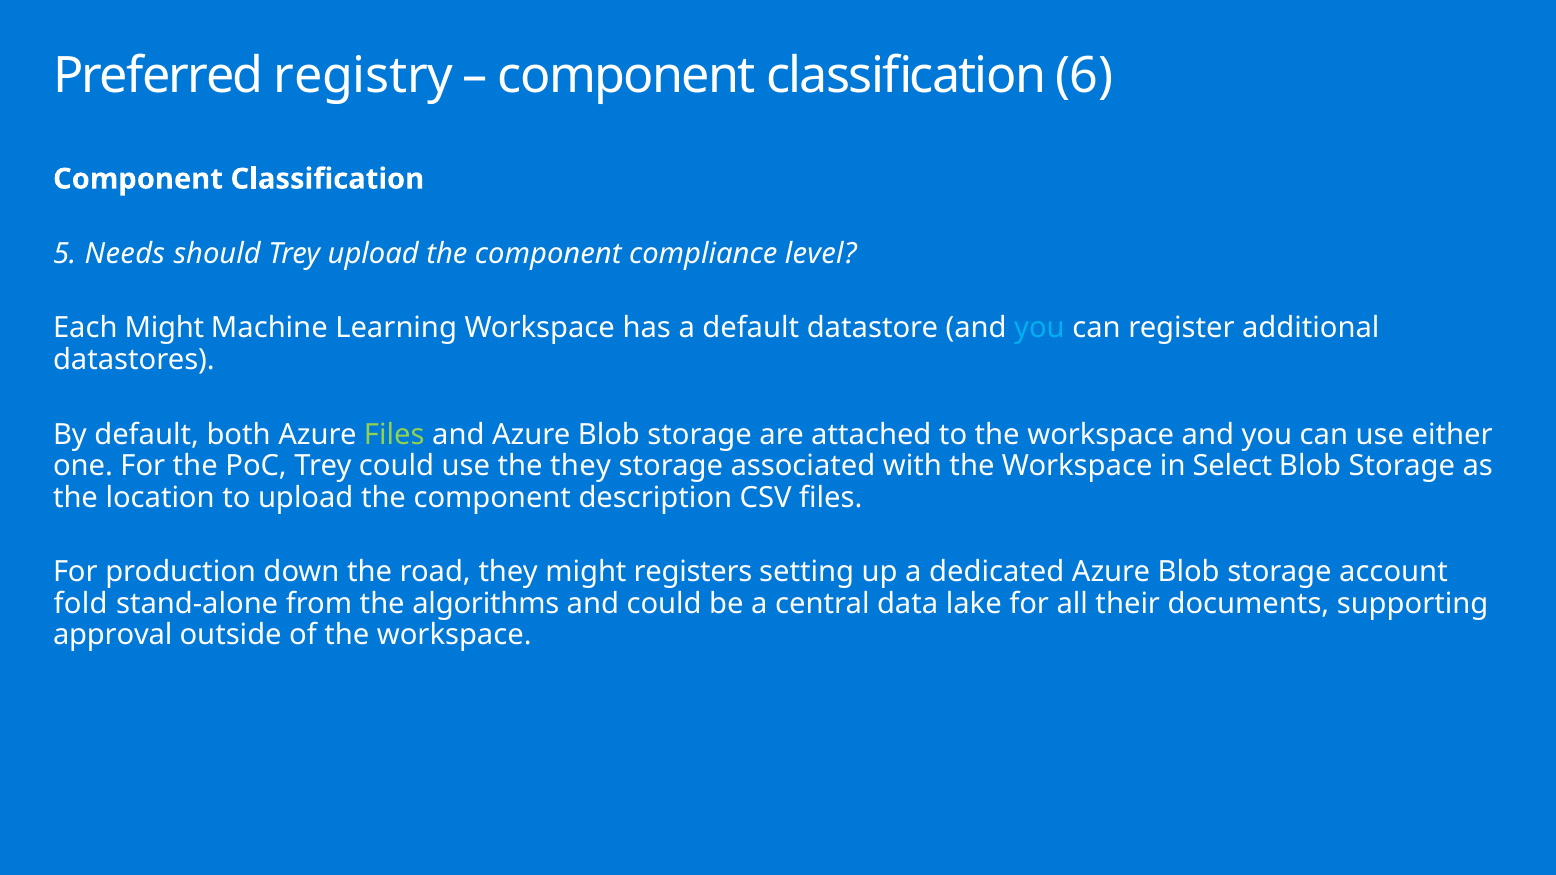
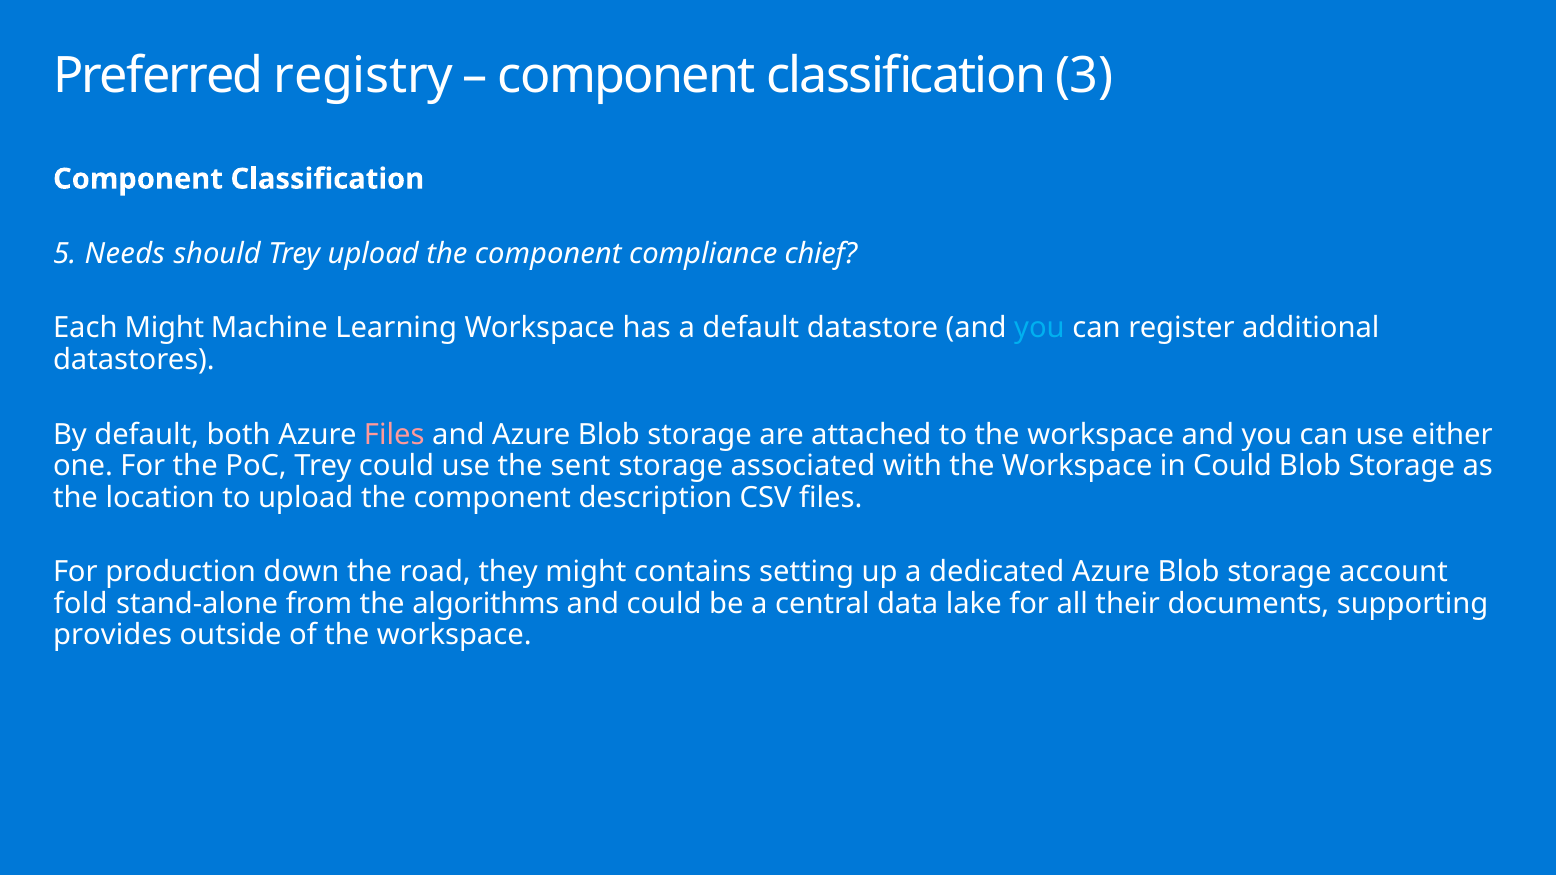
6: 6 -> 3
level: level -> chief
Files at (394, 435) colour: light green -> pink
the they: they -> sent
in Select: Select -> Could
registers: registers -> contains
approval: approval -> provides
